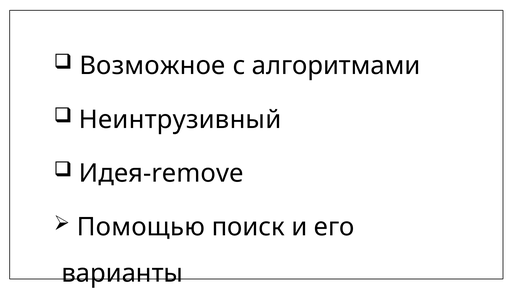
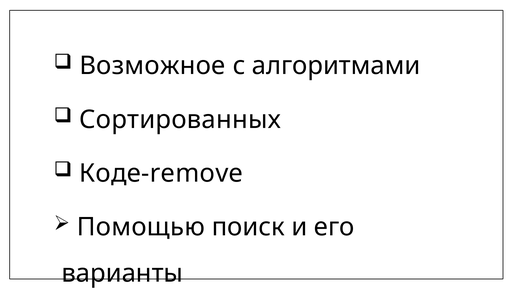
Неинтрузивный: Неинтрузивный -> Сортированных
Идея-remove: Идея-remove -> Коде-remove
